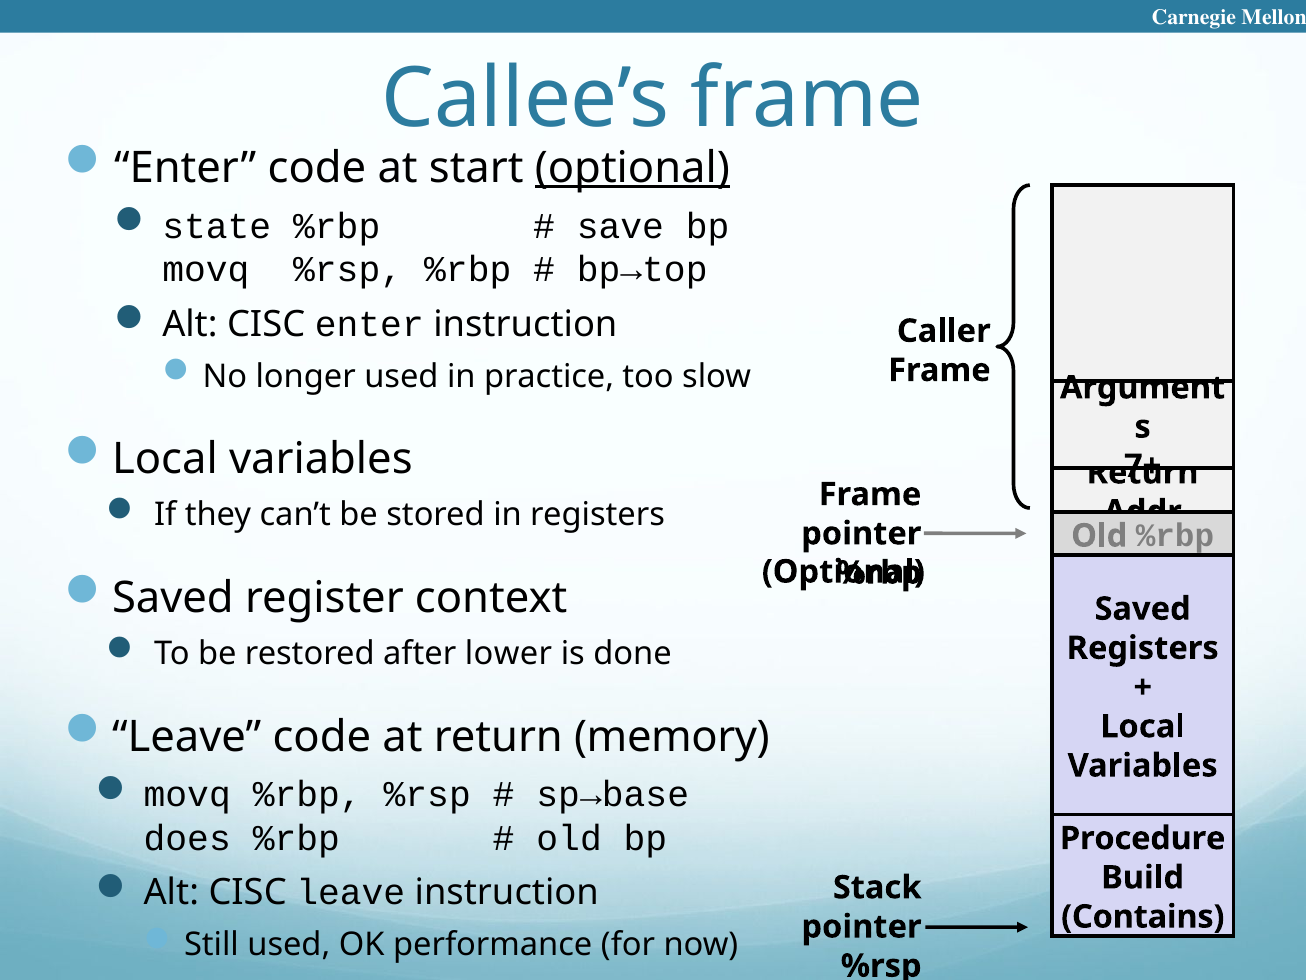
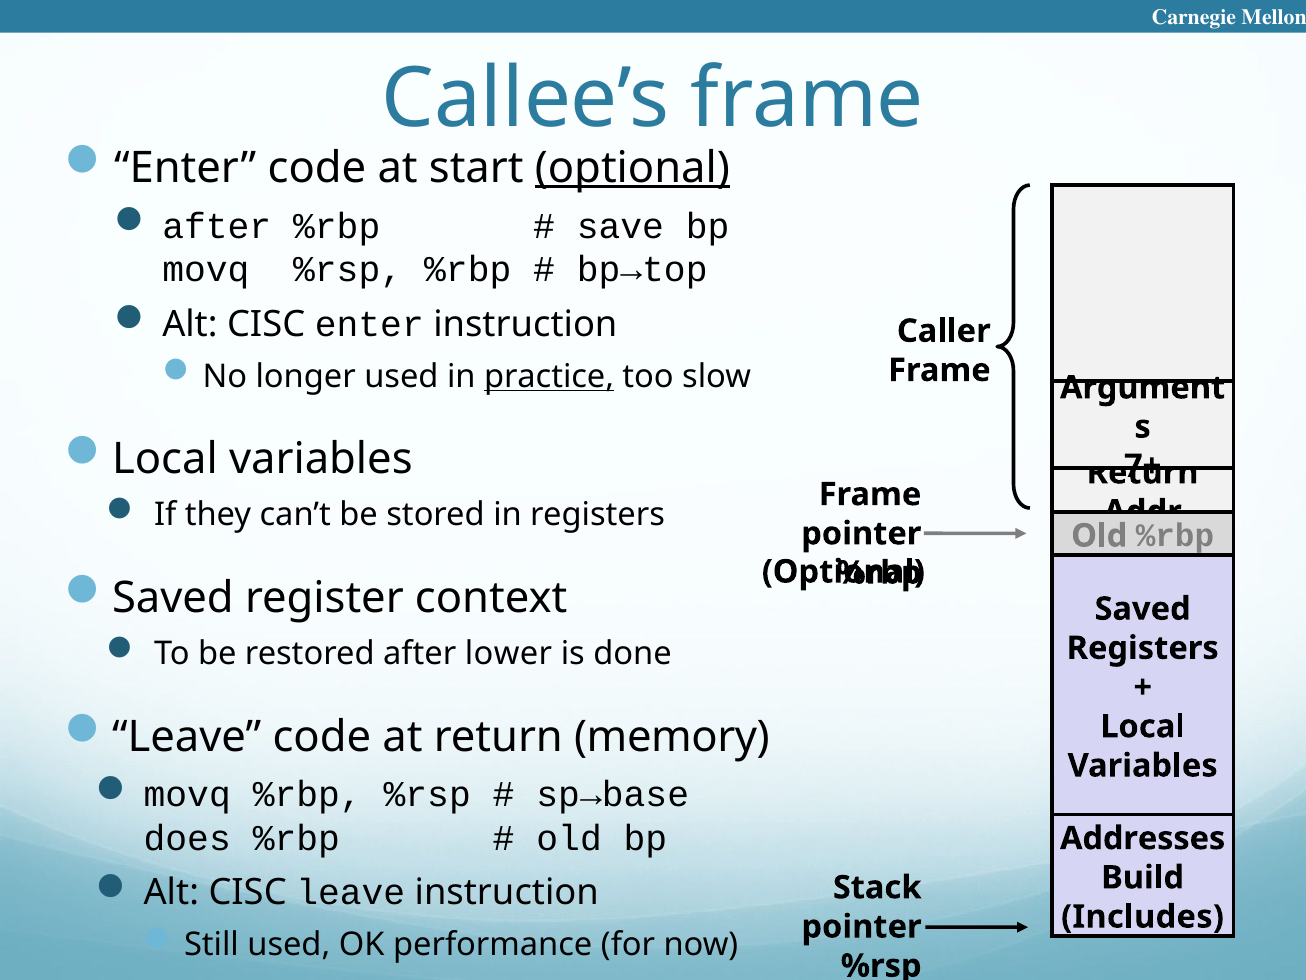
state at (217, 226): state -> after
practice underline: none -> present
Procedure: Procedure -> Addresses
Contains: Contains -> Includes
